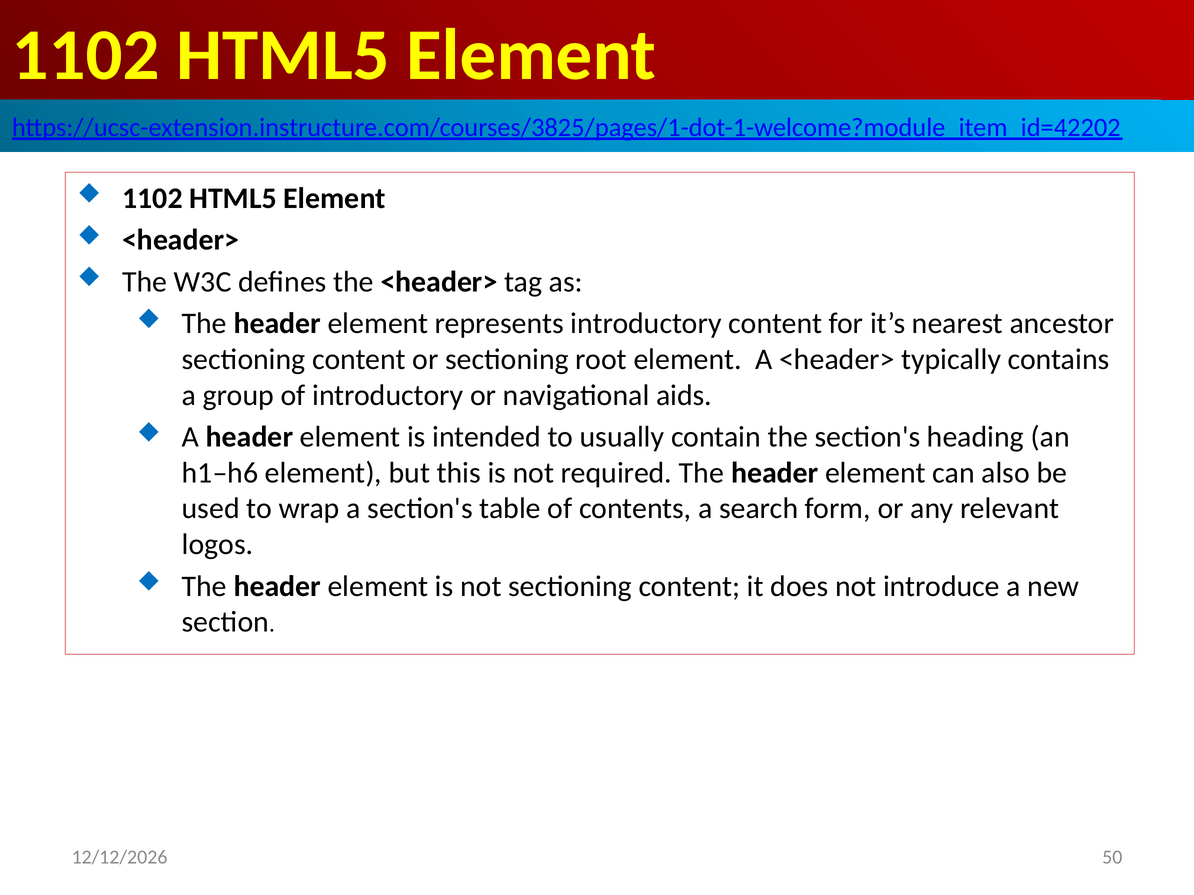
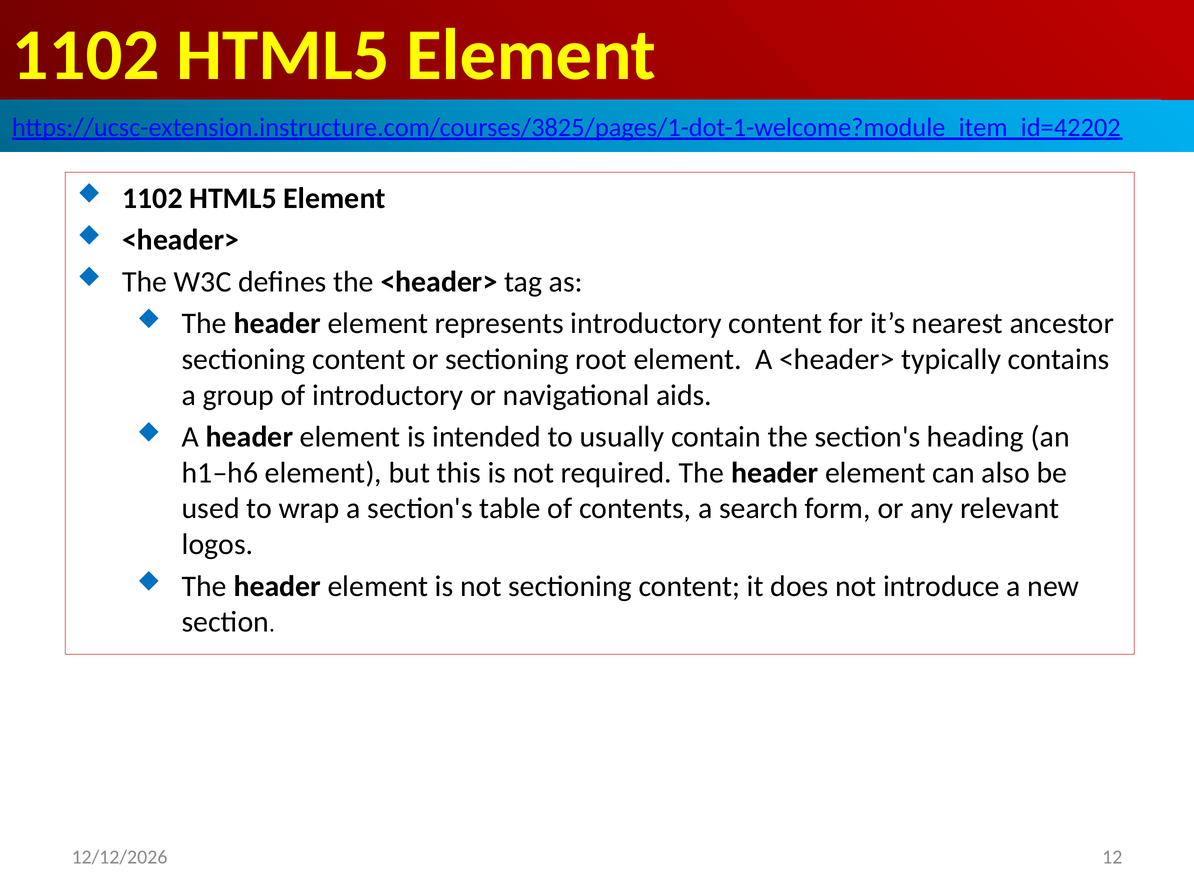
50: 50 -> 12
